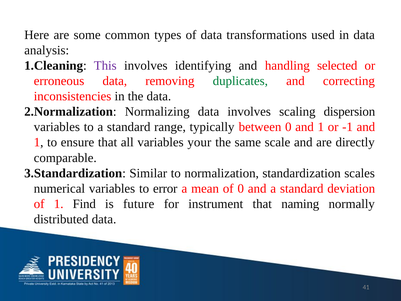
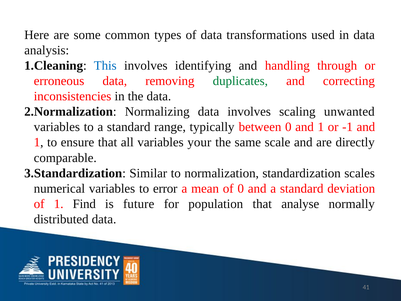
This colour: purple -> blue
selected: selected -> through
dispersion: dispersion -> unwanted
instrument: instrument -> population
naming: naming -> analyse
